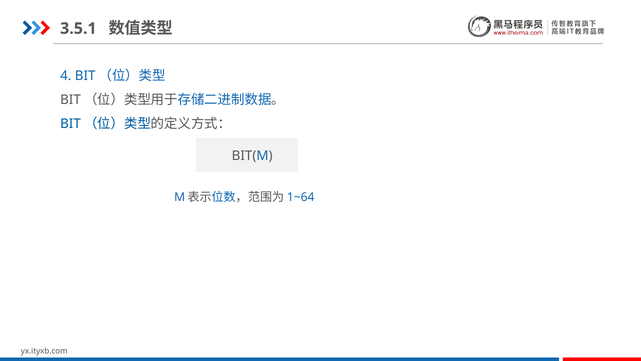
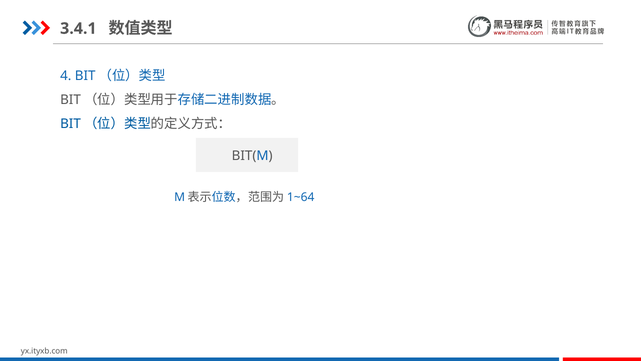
3.5.1: 3.5.1 -> 3.4.1
